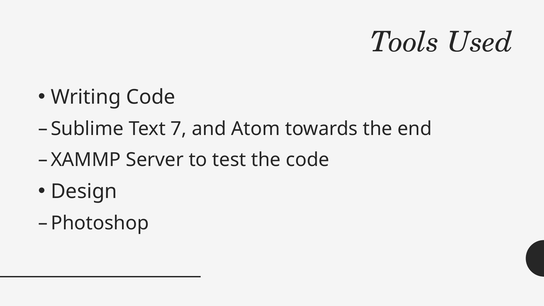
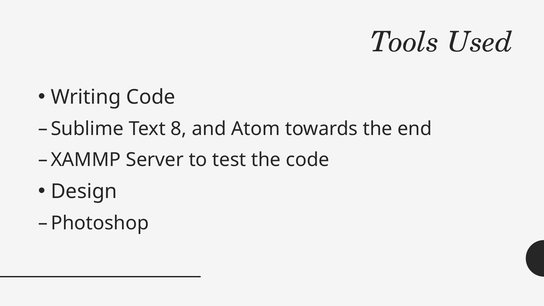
7: 7 -> 8
